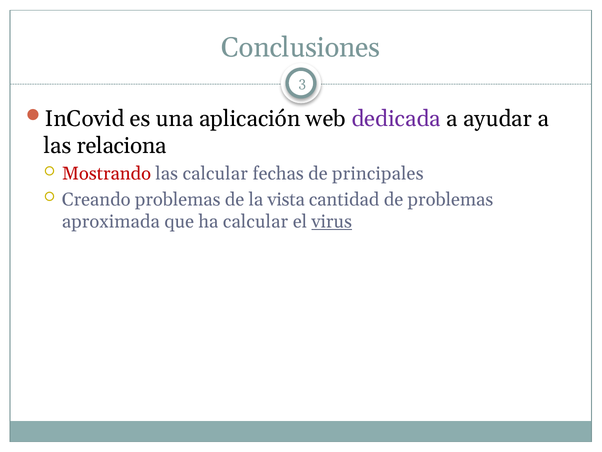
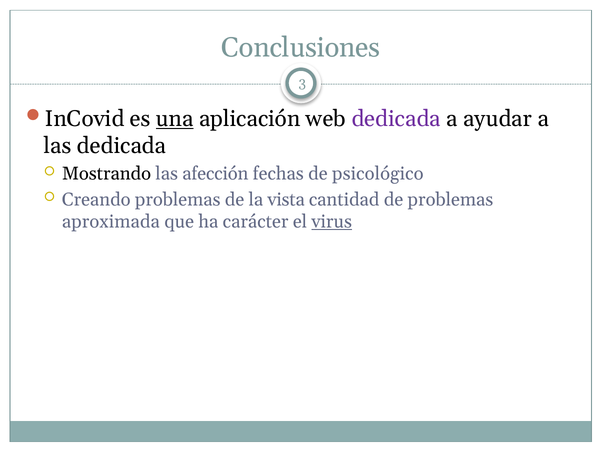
una underline: none -> present
las relaciona: relaciona -> dedicada
Mostrando colour: red -> black
las calcular: calcular -> afección
principales: principales -> psicológico
ha calcular: calcular -> carácter
